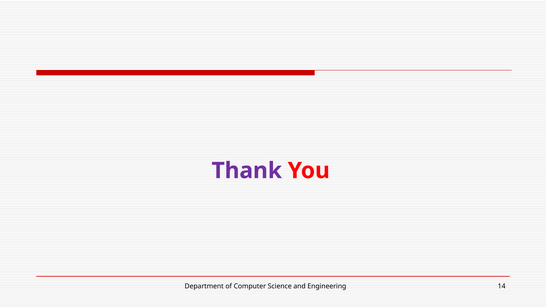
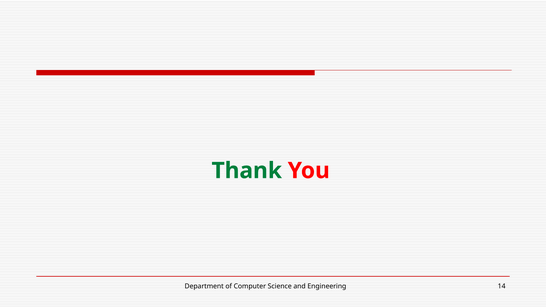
Thank colour: purple -> green
